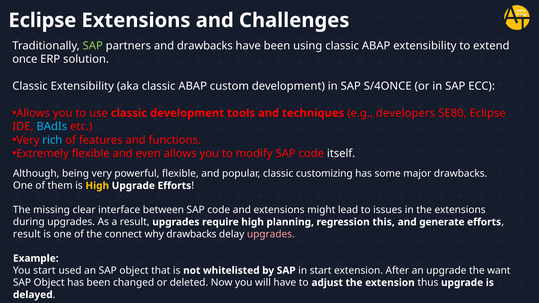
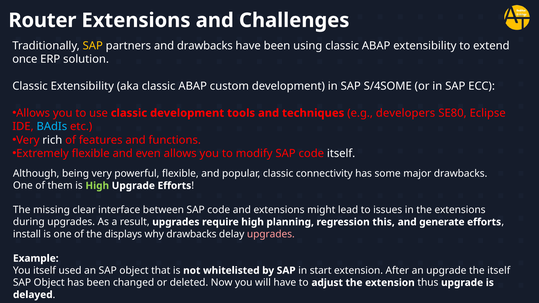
Eclipse at (42, 20): Eclipse -> Router
SAP at (93, 46) colour: light green -> yellow
S/4ONCE: S/4ONCE -> S/4SOME
rich colour: light blue -> white
customizing: customizing -> connectivity
High at (97, 186) colour: yellow -> light green
result at (27, 234): result -> install
connect: connect -> displays
You start: start -> itself
the want: want -> itself
